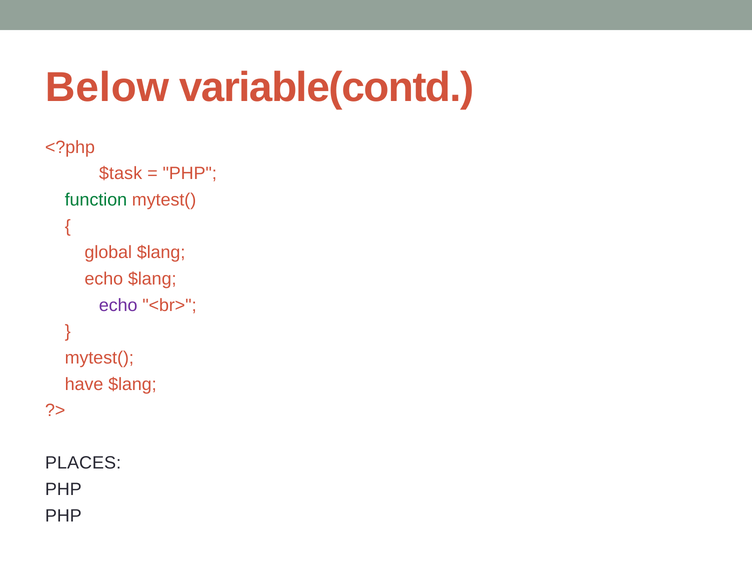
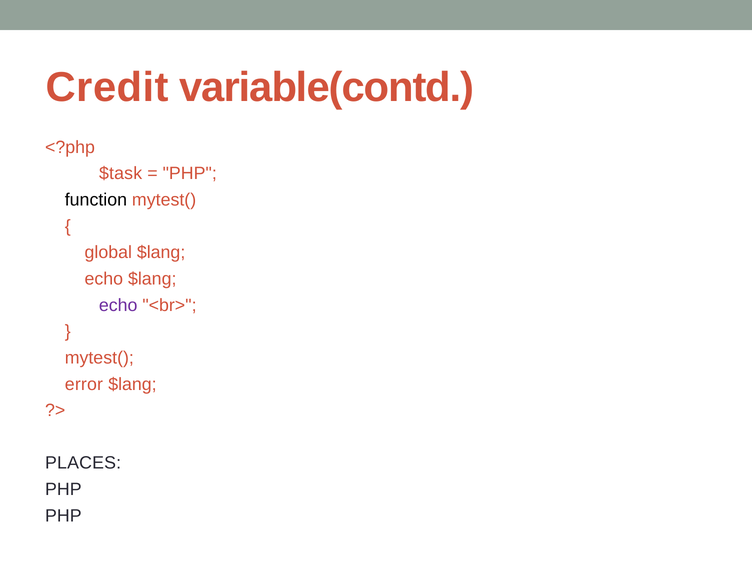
Below: Below -> Credit
function colour: green -> black
have: have -> error
